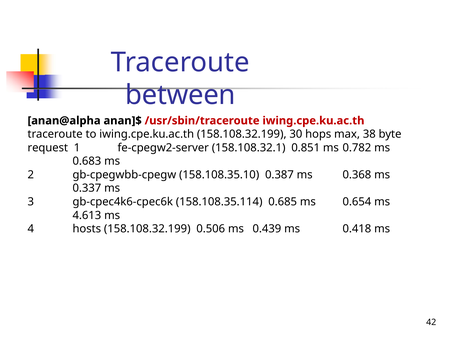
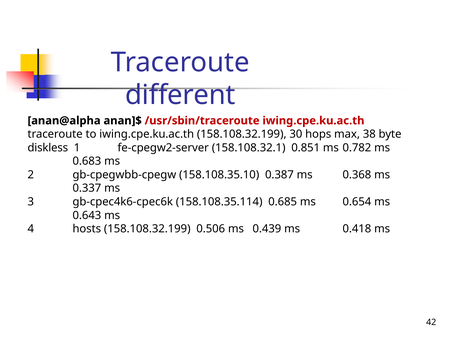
between: between -> different
request: request -> diskless
4.613: 4.613 -> 0.643
